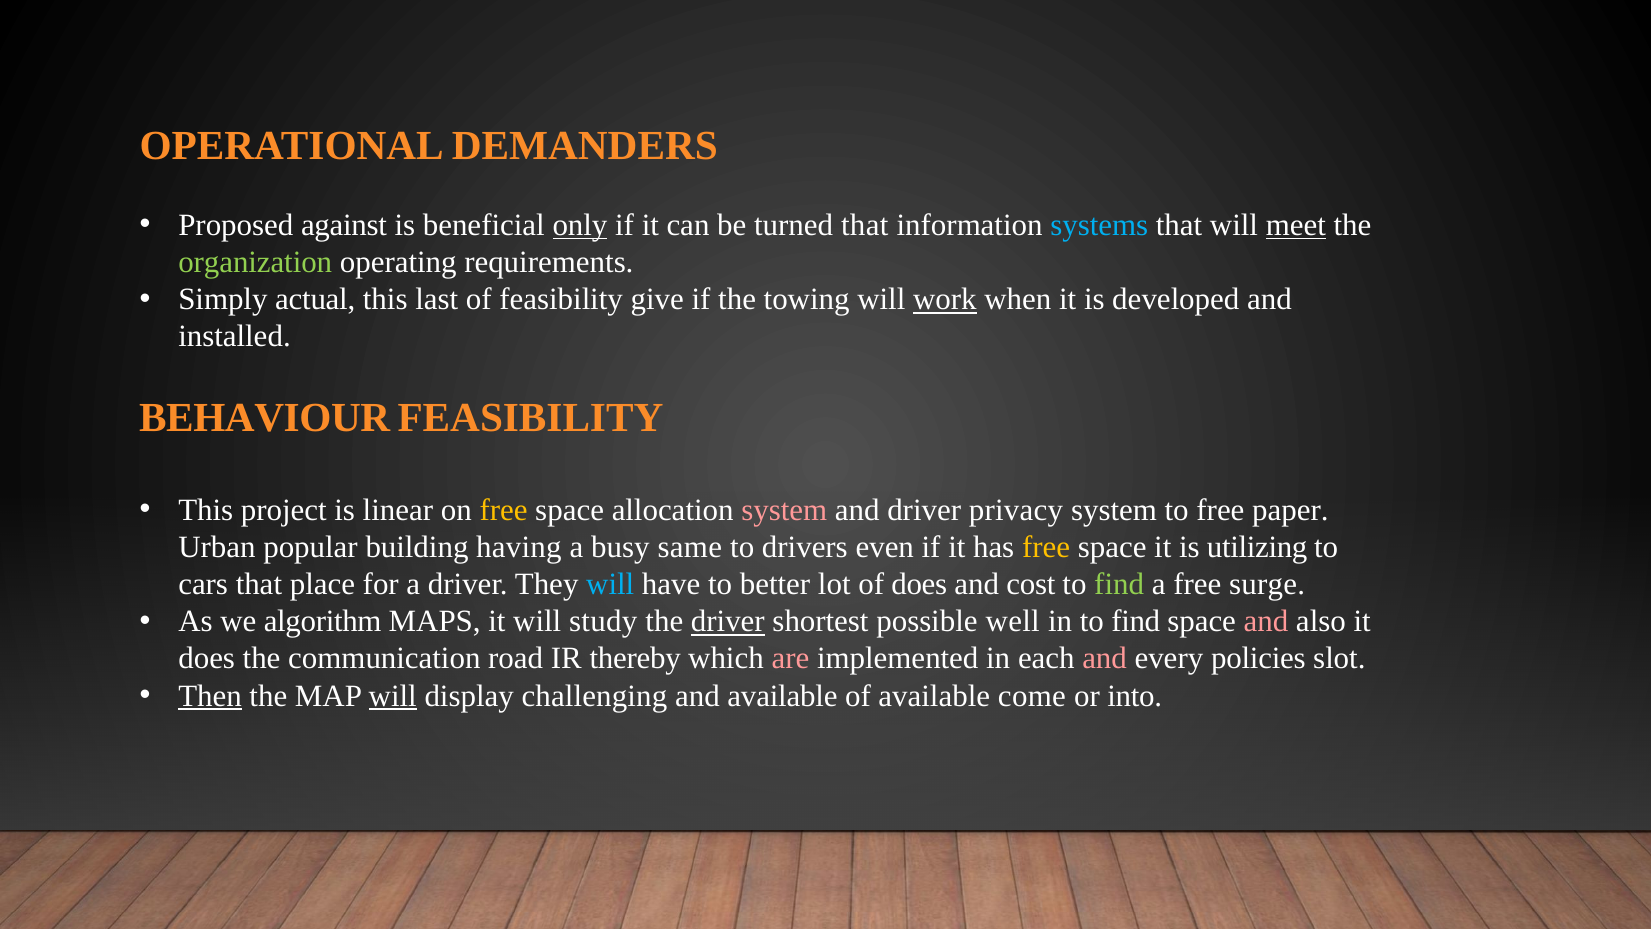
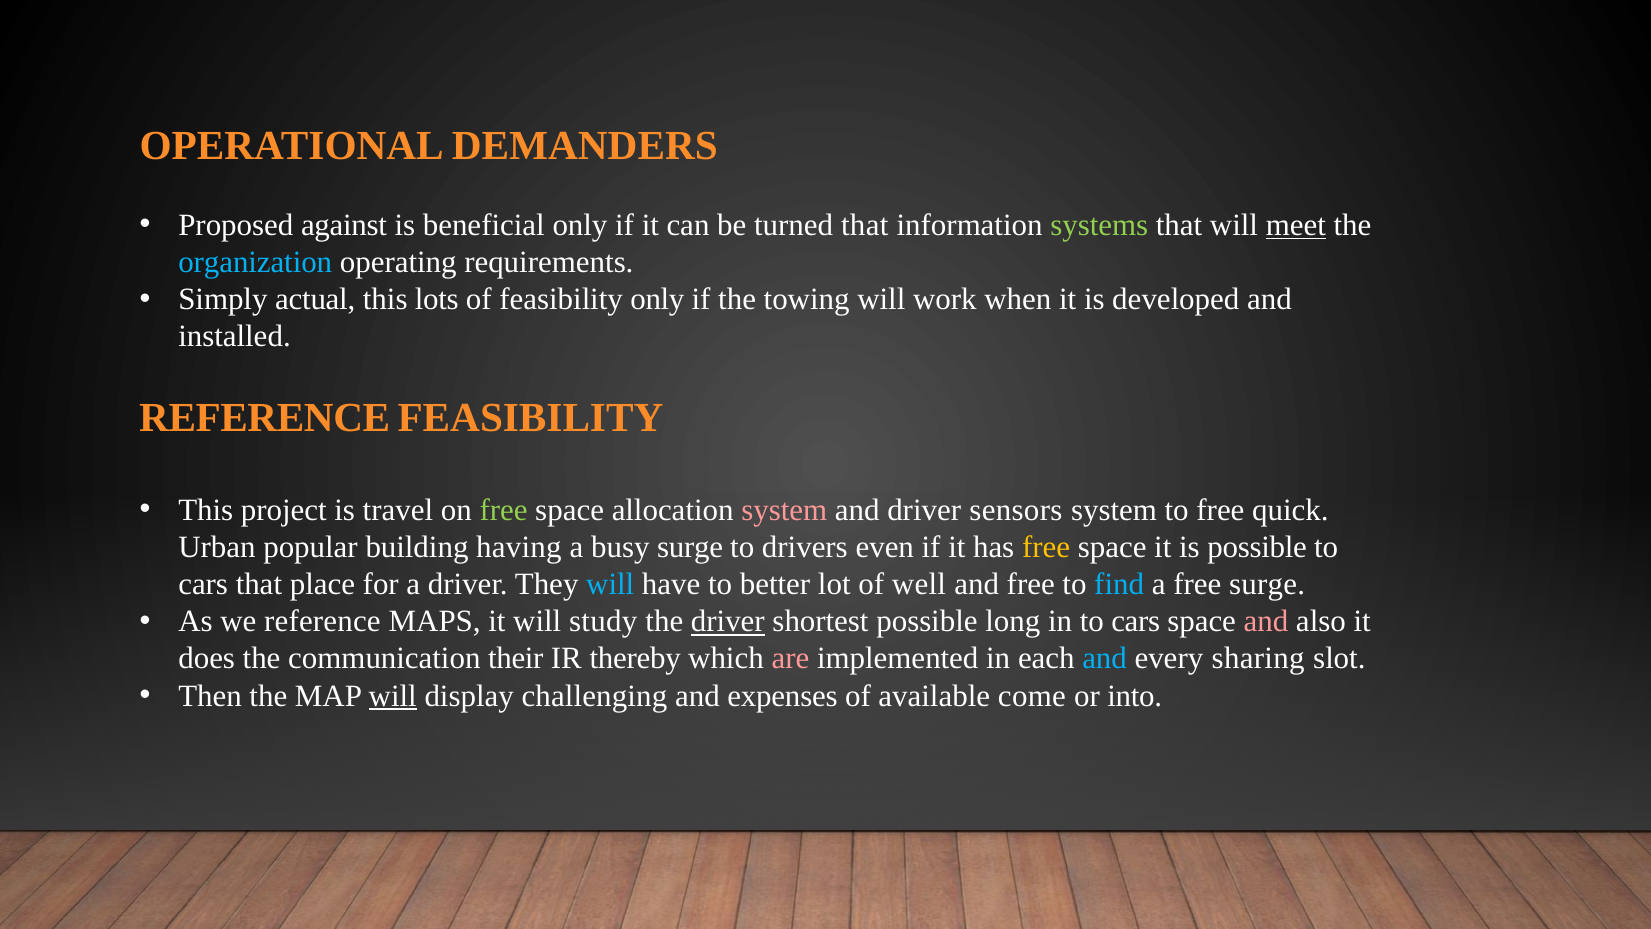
only at (580, 225) underline: present -> none
systems colour: light blue -> light green
organization colour: light green -> light blue
last: last -> lots
feasibility give: give -> only
work underline: present -> none
BEHAVIOUR at (265, 418): BEHAVIOUR -> REFERENCE
linear: linear -> travel
free at (504, 510) colour: yellow -> light green
privacy: privacy -> sensors
paper: paper -> quick
busy same: same -> surge
is utilizing: utilizing -> possible
of does: does -> well
and cost: cost -> free
find at (1119, 584) colour: light green -> light blue
we algorithm: algorithm -> reference
well: well -> long
in to find: find -> cars
road: road -> their
and at (1105, 659) colour: pink -> light blue
policies: policies -> sharing
Then underline: present -> none
and available: available -> expenses
